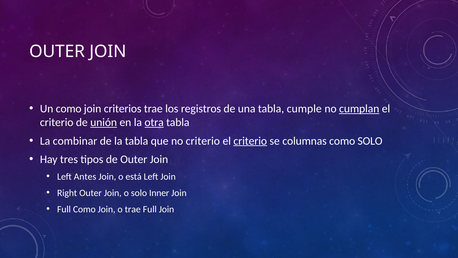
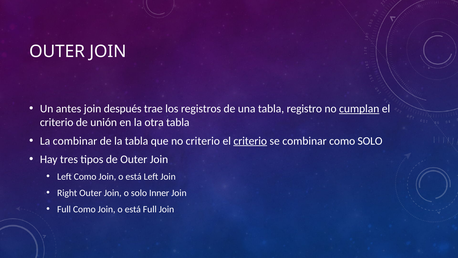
Un como: como -> antes
criterios: criterios -> después
cumple: cumple -> registro
unión underline: present -> none
otra underline: present -> none
se columnas: columnas -> combinar
Left Antes: Antes -> Como
trae at (133, 209): trae -> está
